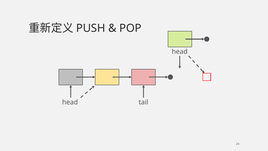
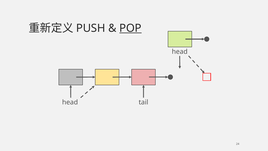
POP underline: none -> present
